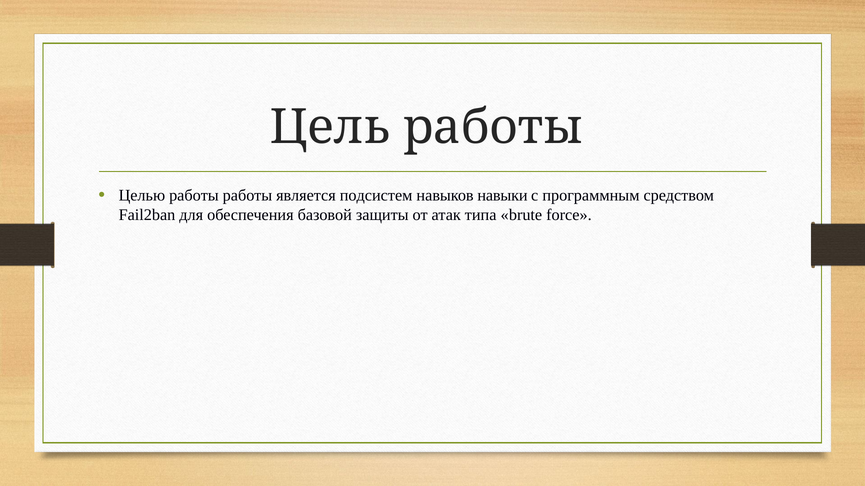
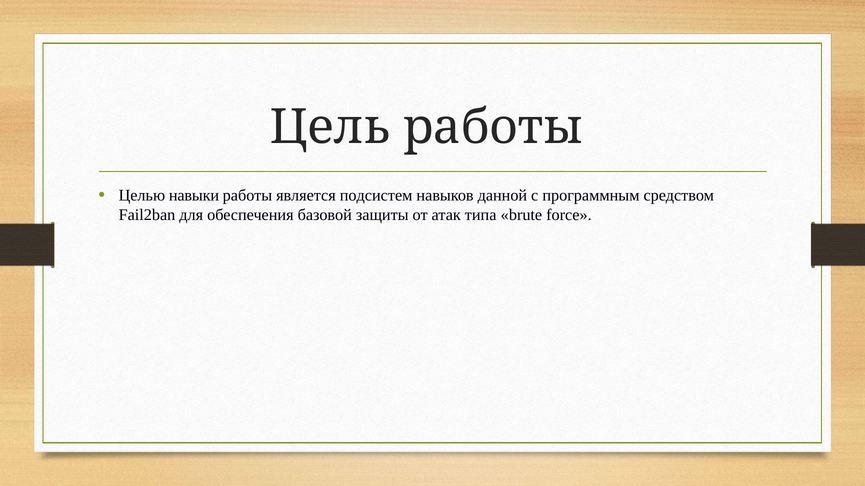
Целью работы: работы -> навыки
навыки: навыки -> данной
